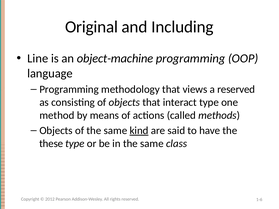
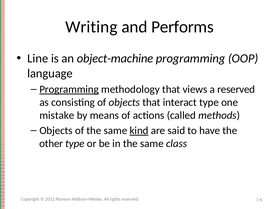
Original: Original -> Writing
Including: Including -> Performs
Programming at (69, 89) underline: none -> present
method: method -> mistake
these: these -> other
